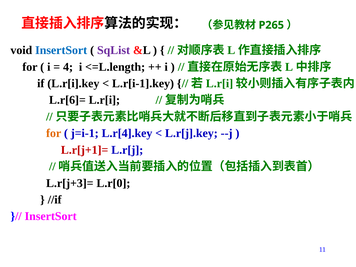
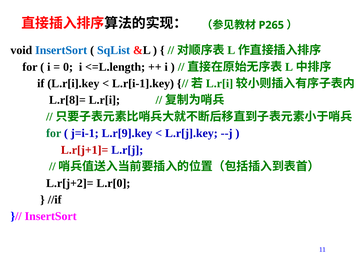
SqList colour: purple -> blue
4: 4 -> 0
L.r[6]=: L.r[6]= -> L.r[8]=
for at (54, 133) colour: orange -> green
L.r[4].key: L.r[4].key -> L.r[9].key
L.r[j+3]=: L.r[j+3]= -> L.r[j+2]=
